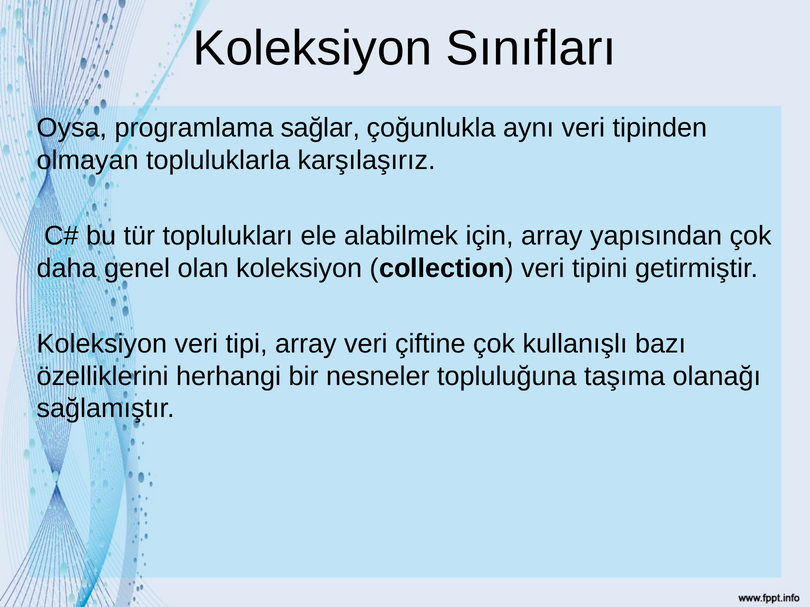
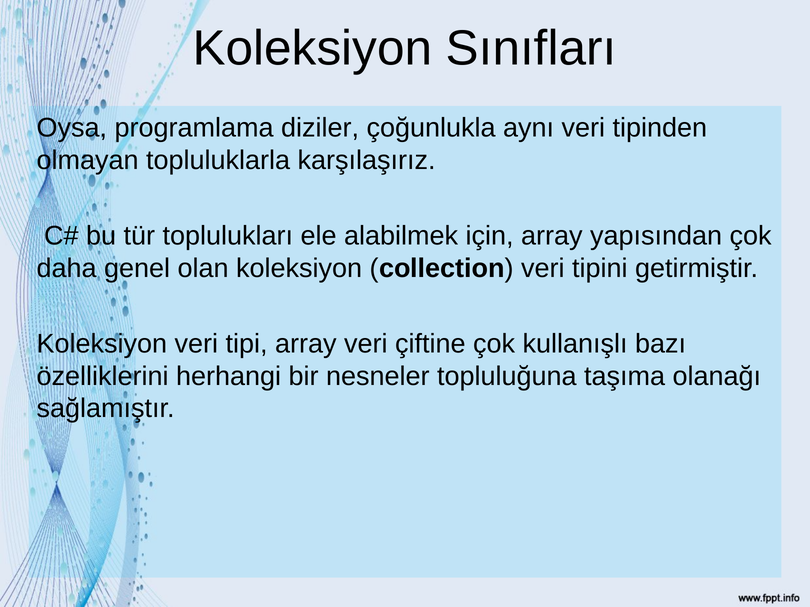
sağlar: sağlar -> diziler
